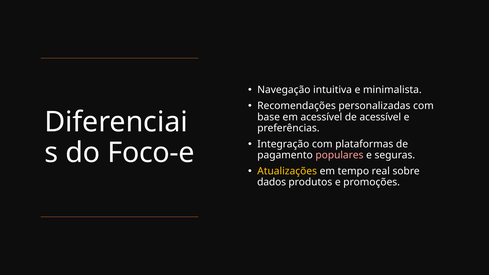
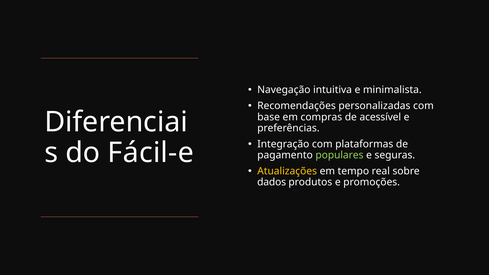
em acessível: acessível -> compras
Foco-e: Foco-e -> Fácil-e
populares colour: pink -> light green
